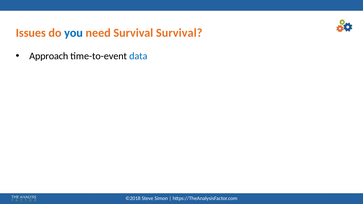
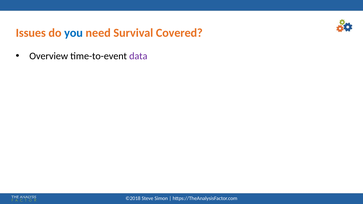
Survival Survival: Survival -> Covered
Approach: Approach -> Overview
data colour: blue -> purple
